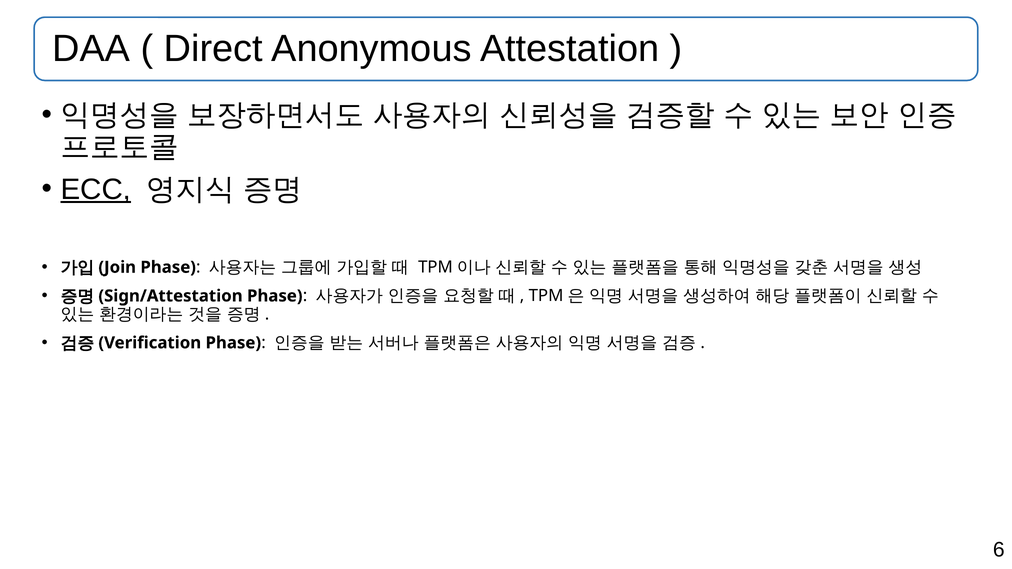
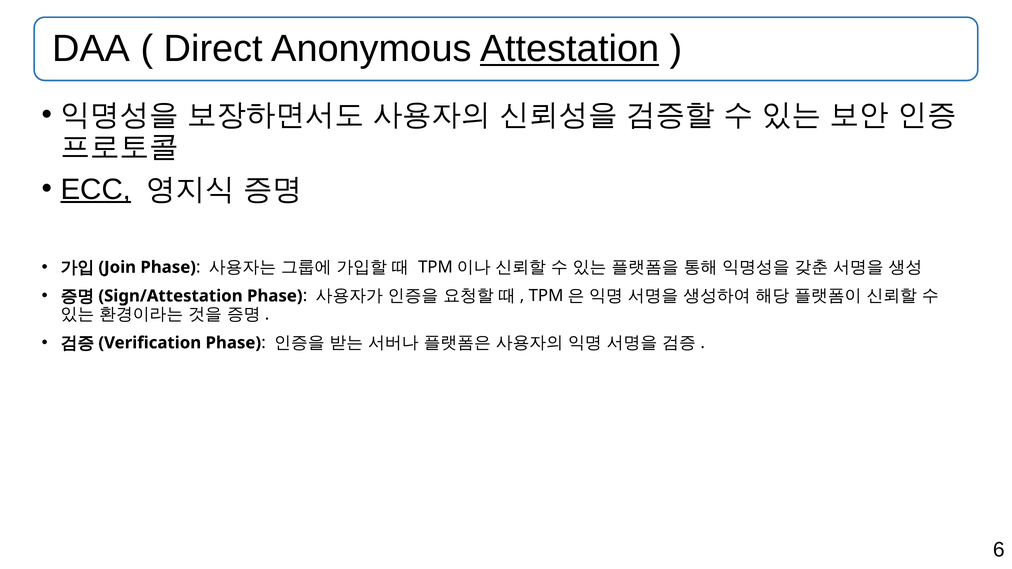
Attestation underline: none -> present
